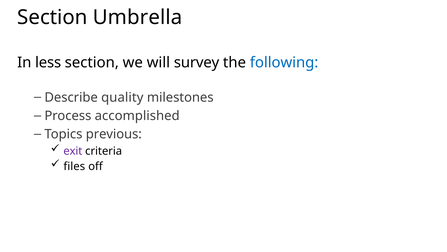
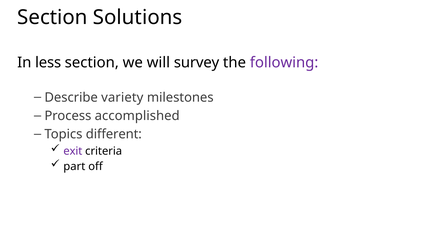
Umbrella: Umbrella -> Solutions
following colour: blue -> purple
quality: quality -> variety
previous: previous -> different
files: files -> part
